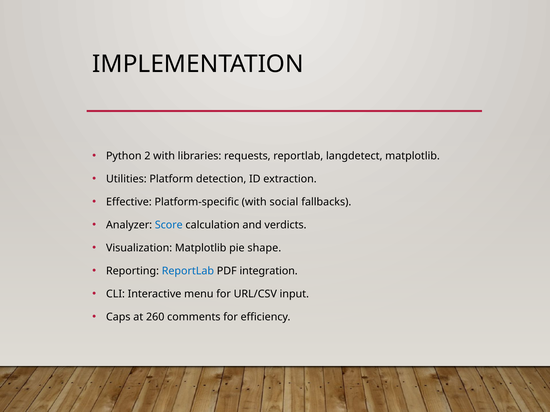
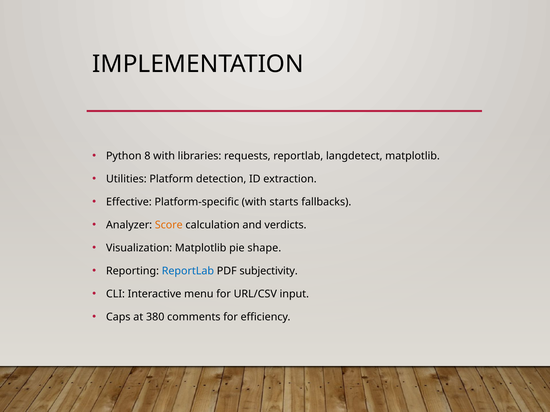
2: 2 -> 8
social: social -> starts
Score colour: blue -> orange
integration: integration -> subjectivity
260: 260 -> 380
